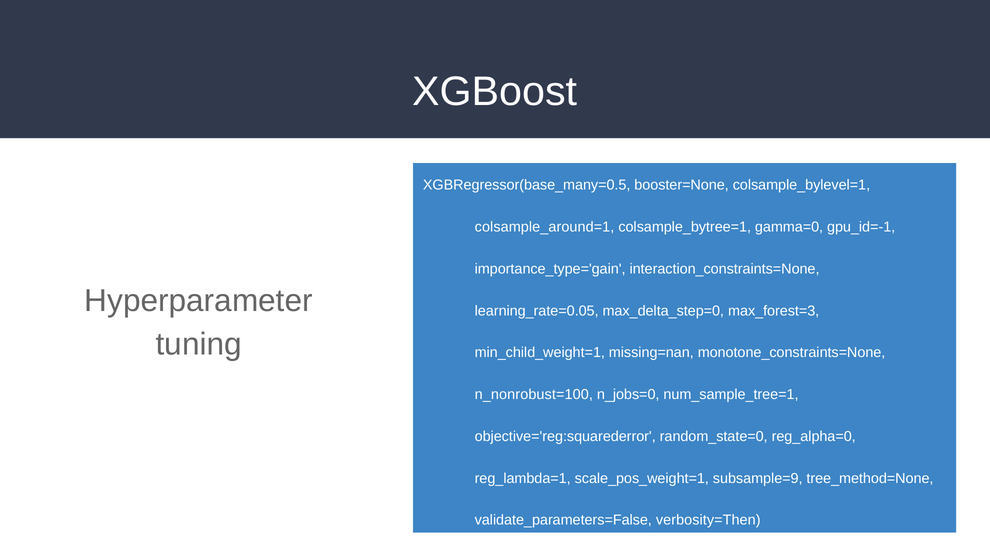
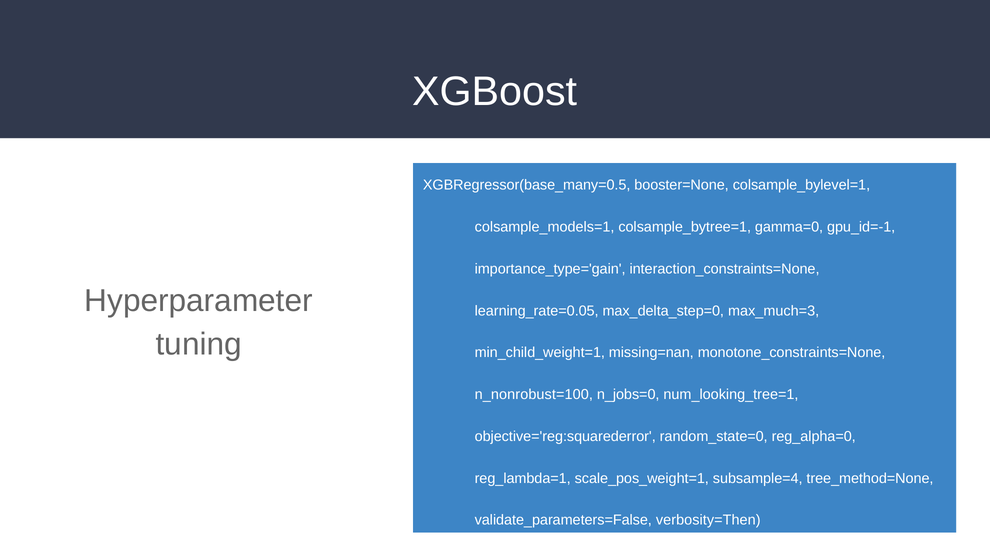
colsample_around=1: colsample_around=1 -> colsample_models=1
max_forest=3: max_forest=3 -> max_much=3
num_sample_tree=1: num_sample_tree=1 -> num_looking_tree=1
subsample=9: subsample=9 -> subsample=4
